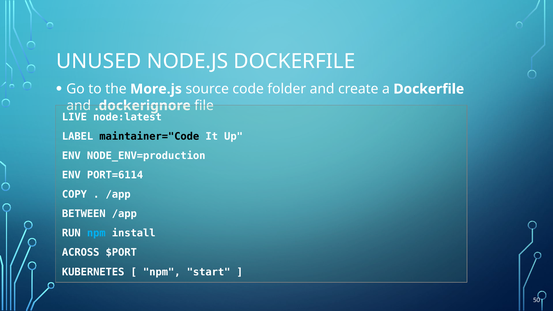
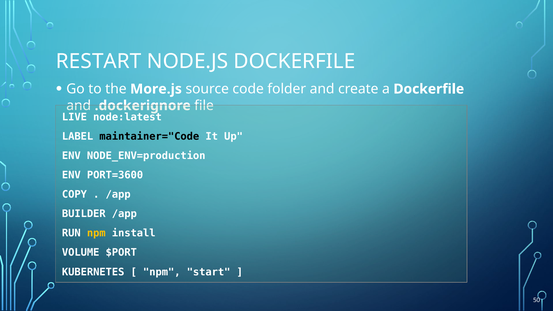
UNUSED: UNUSED -> RESTART
PORT=6114: PORT=6114 -> PORT=3600
BETWEEN: BETWEEN -> BUILDER
npm at (96, 233) colour: light blue -> yellow
ACROSS: ACROSS -> VOLUME
